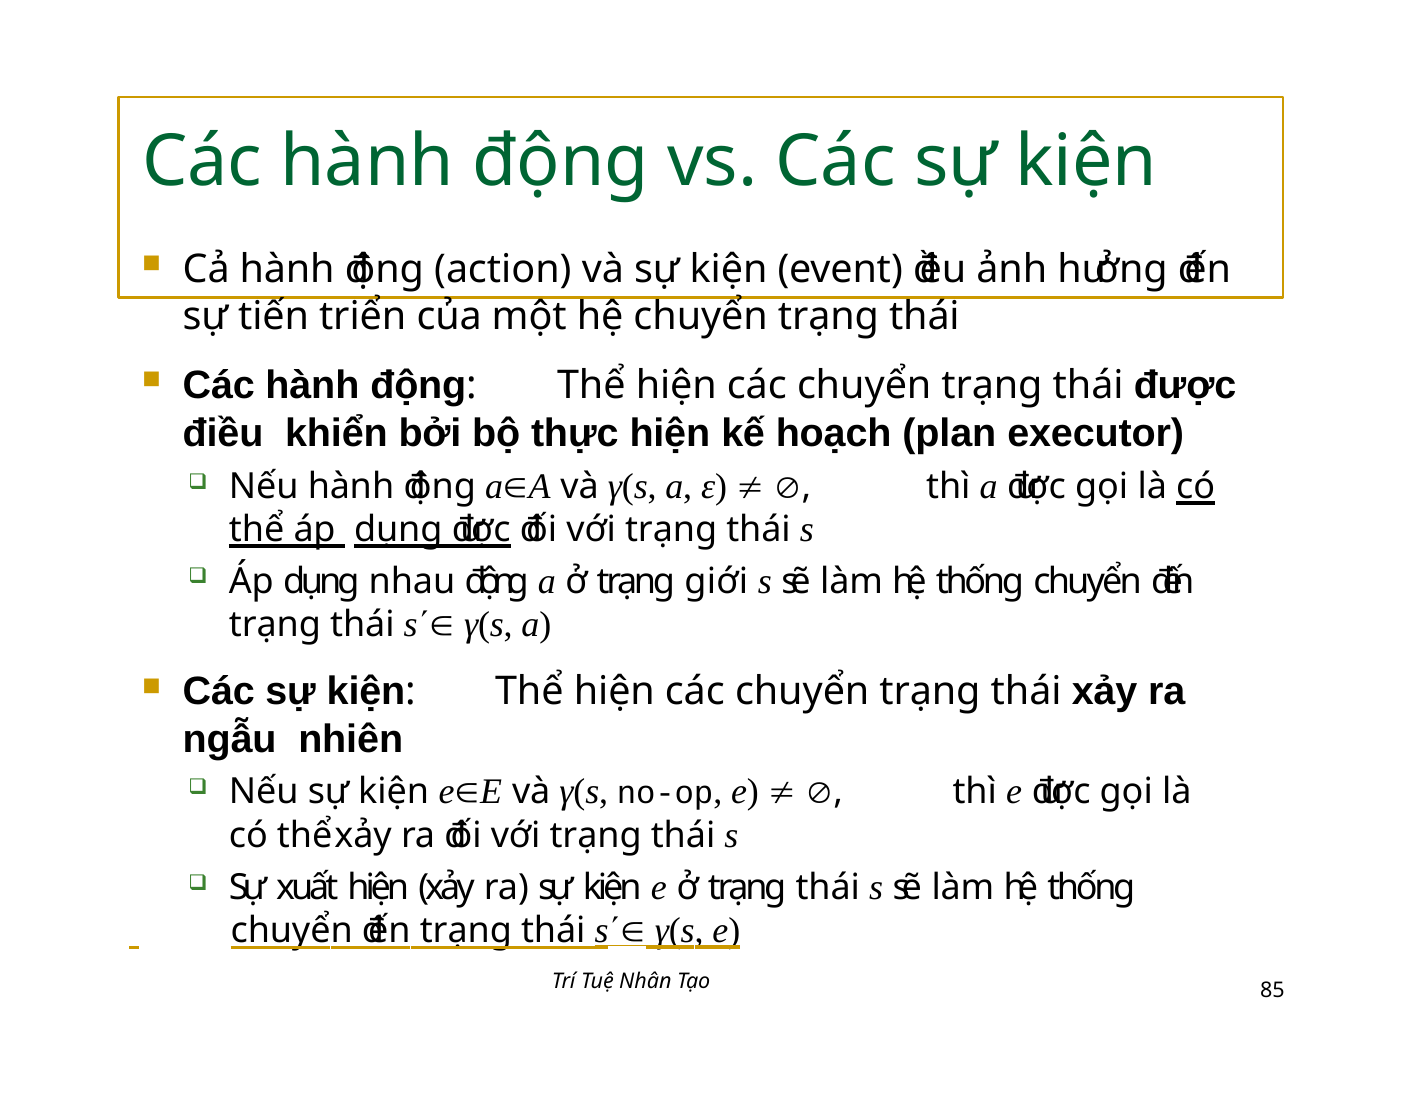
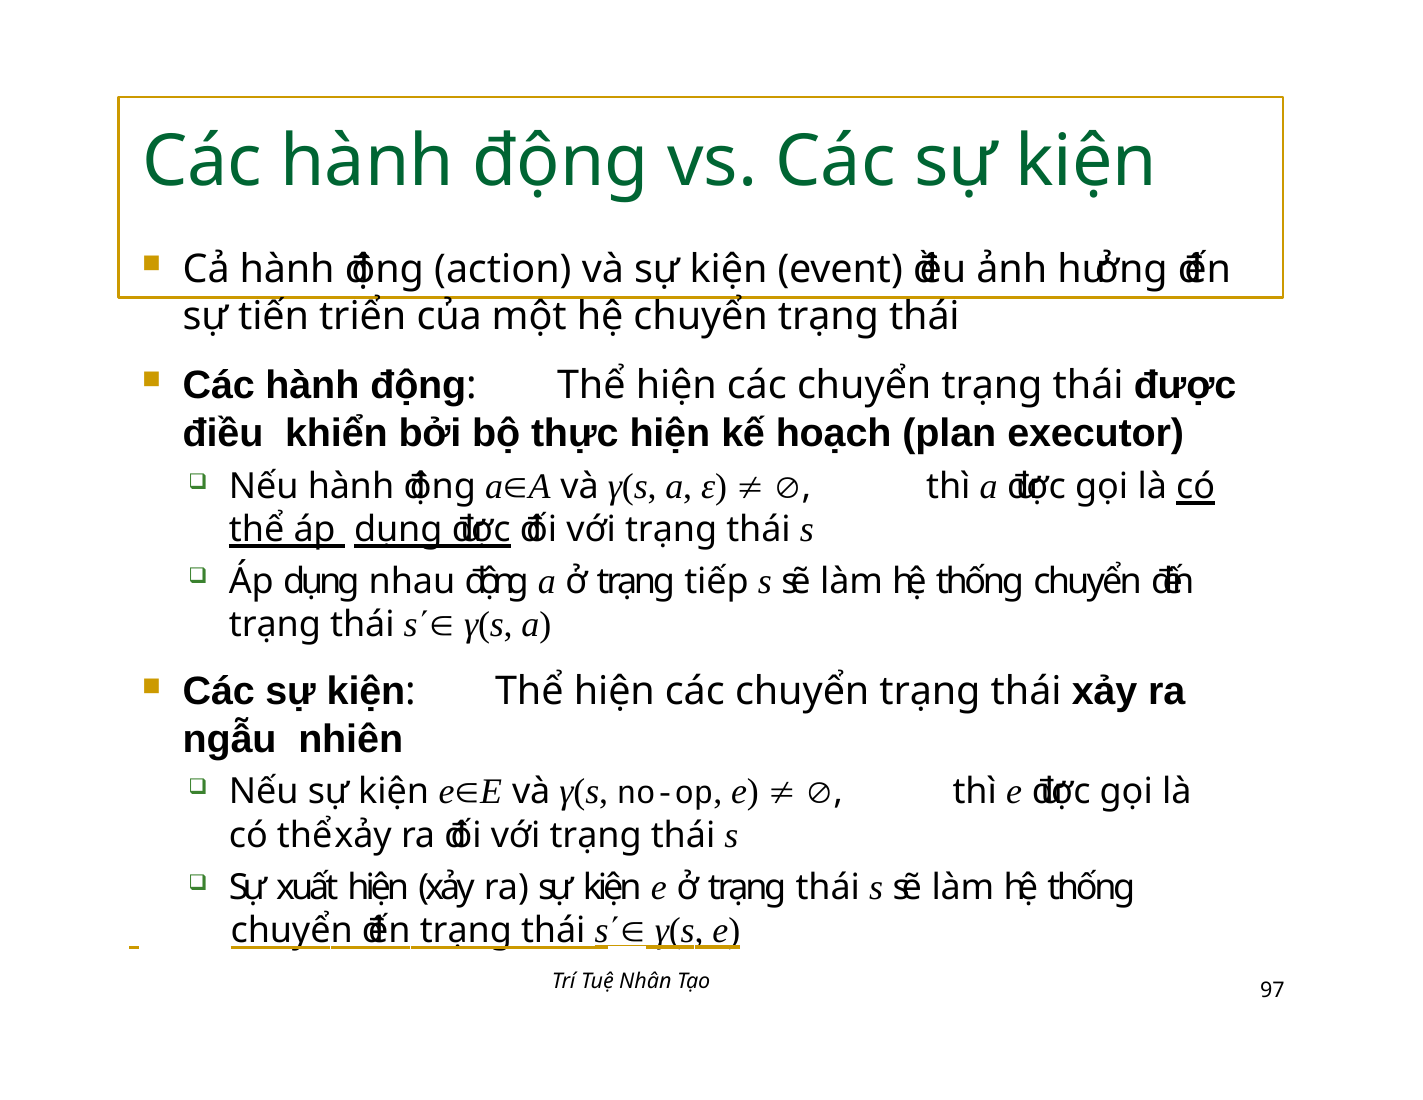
giới: giới -> tiếp
85: 85 -> 97
